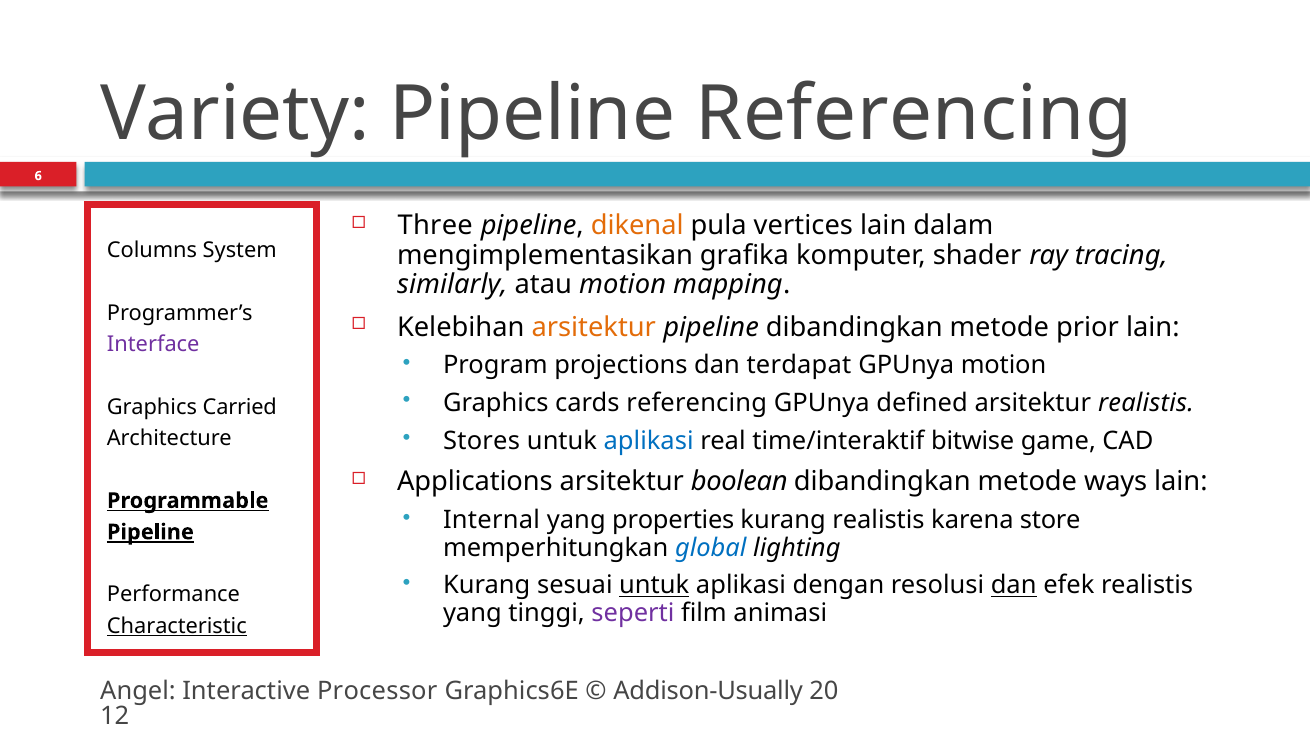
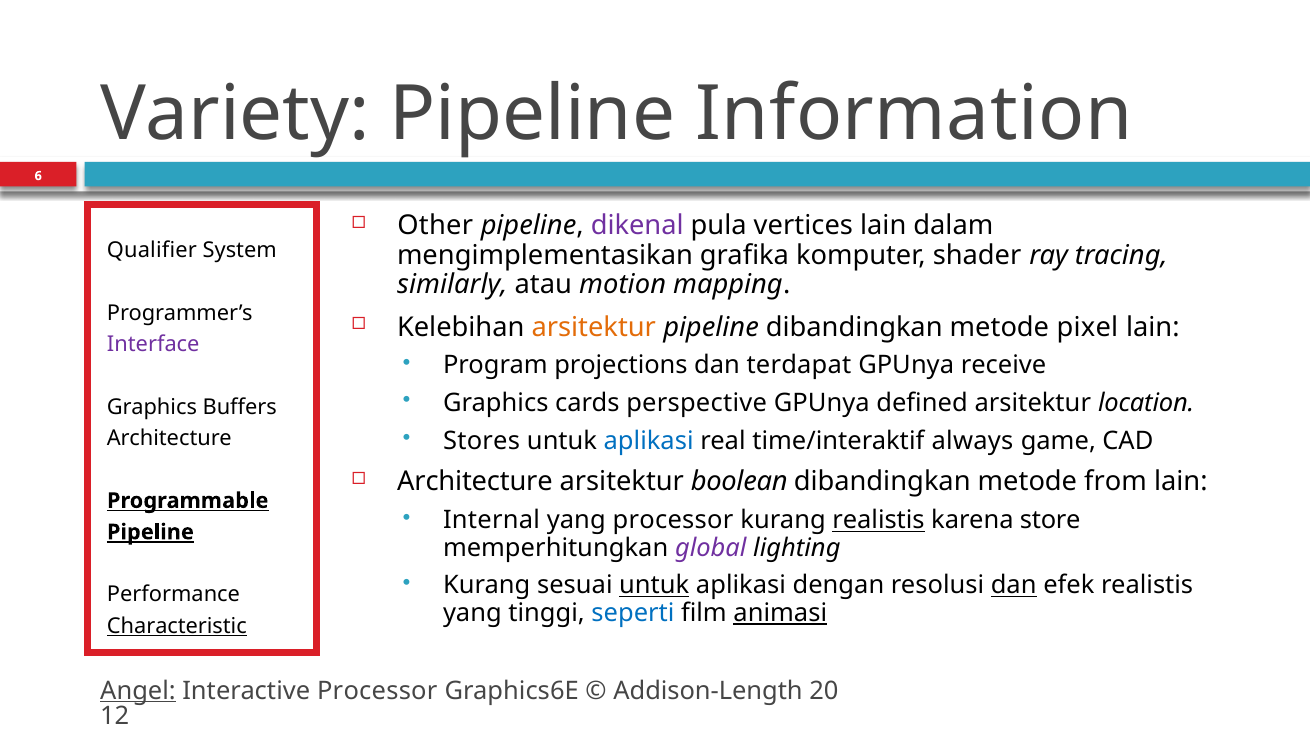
Pipeline Referencing: Referencing -> Information
Three: Three -> Other
dikenal colour: orange -> purple
Columns: Columns -> Qualifier
prior: prior -> pixel
GPUnya motion: motion -> receive
cards referencing: referencing -> perspective
arsitektur realistis: realistis -> location
Carried: Carried -> Buffers
bitwise: bitwise -> always
Applications at (475, 482): Applications -> Architecture
ways: ways -> from
yang properties: properties -> processor
realistis at (879, 520) underline: none -> present
global colour: blue -> purple
seperti colour: purple -> blue
animasi underline: none -> present
Angel underline: none -> present
Addison-Usually: Addison-Usually -> Addison-Length
